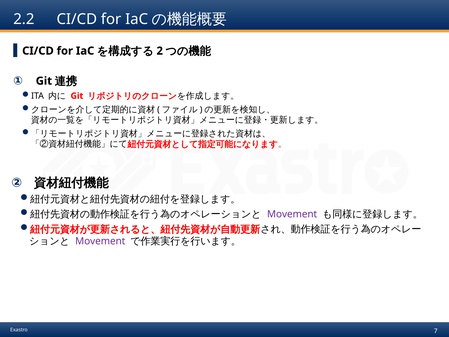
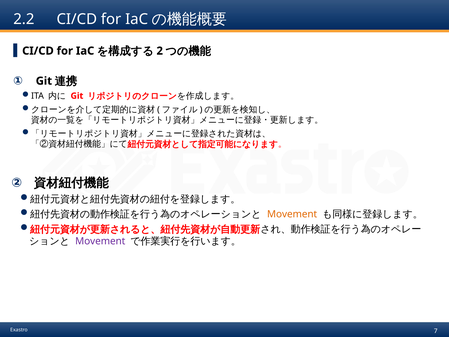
Movement at (292, 214) colour: purple -> orange
